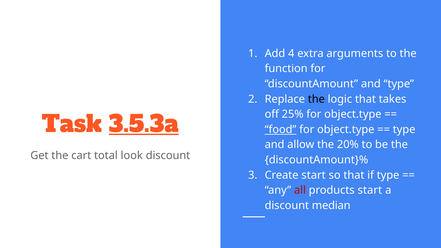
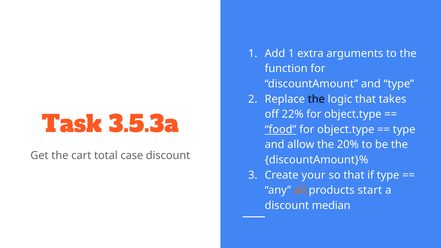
Add 4: 4 -> 1
25%: 25% -> 22%
3.5.3a underline: present -> none
look: look -> case
Create start: start -> your
all colour: red -> orange
